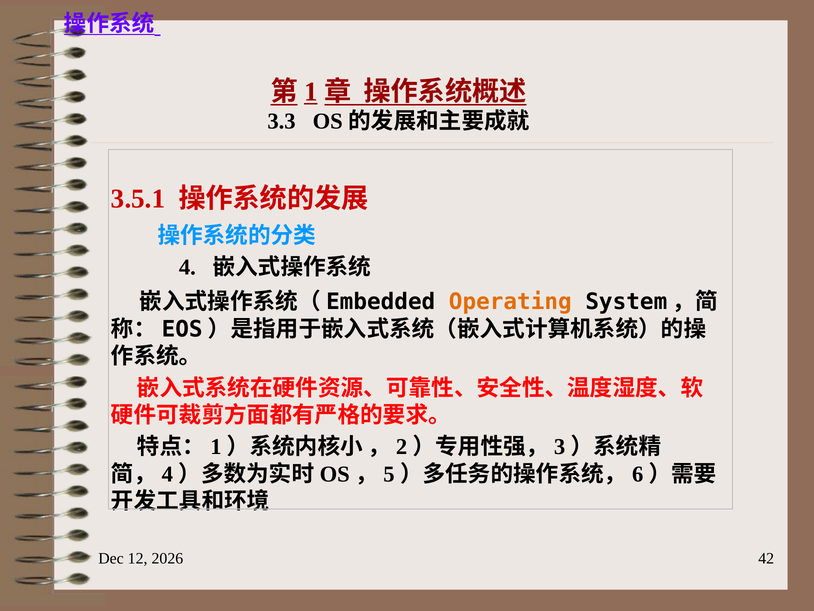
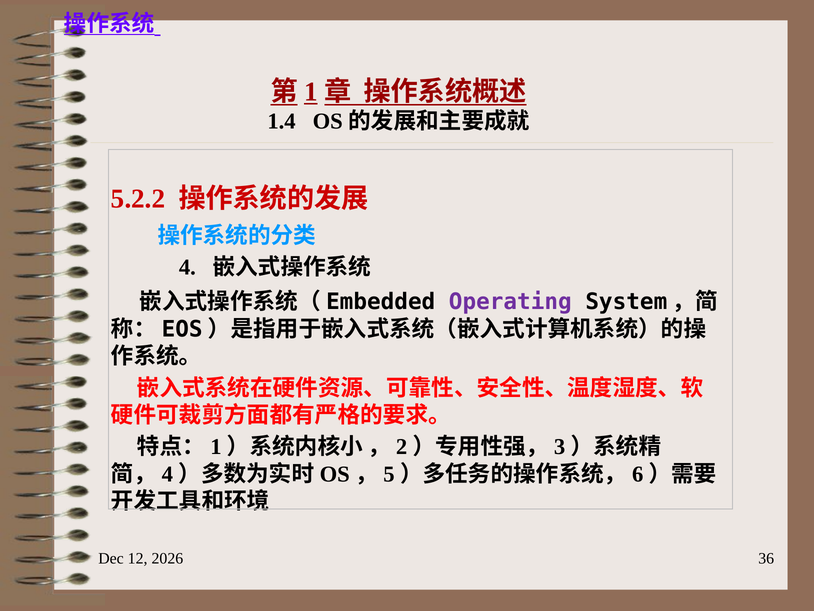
3.3: 3.3 -> 1.4
3.5.1: 3.5.1 -> 5.2.2
Operating colour: orange -> purple
42: 42 -> 36
